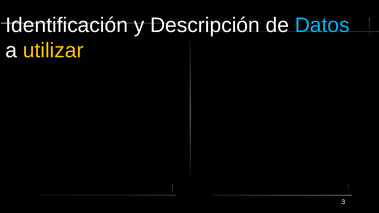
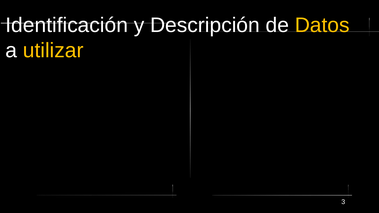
Datos colour: light blue -> yellow
